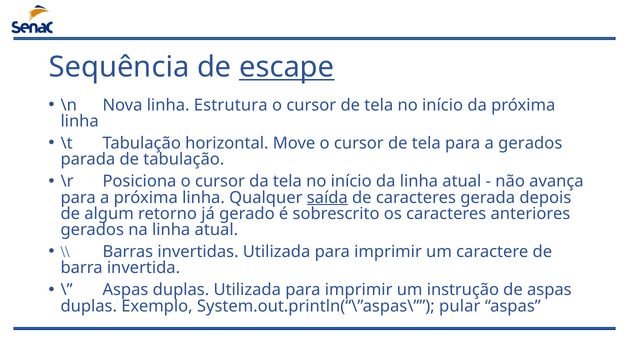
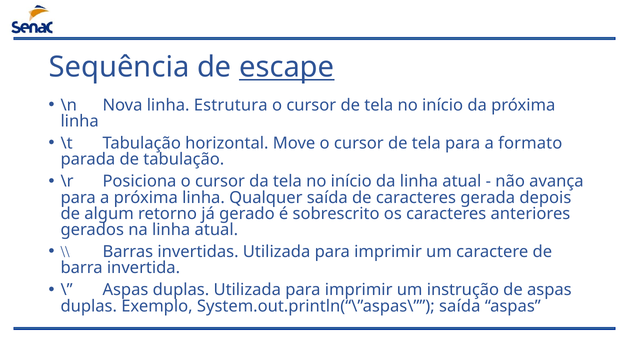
a gerados: gerados -> formato
saída at (327, 198) underline: present -> none
System.out.println(“\”aspas\ pular: pular -> saída
